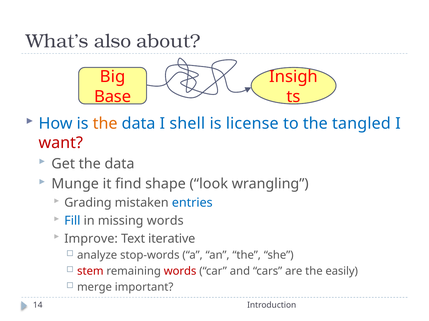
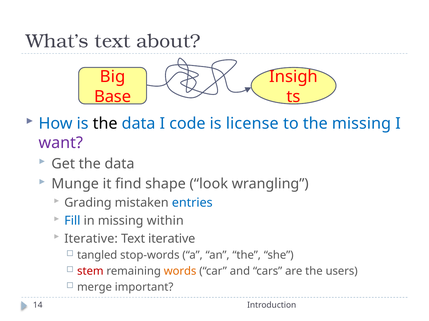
What’s also: also -> text
the at (105, 124) colour: orange -> black
shell: shell -> code
the tangled: tangled -> missing
want colour: red -> purple
missing words: words -> within
Improve at (91, 239): Improve -> Iterative
analyze: analyze -> tangled
words at (180, 272) colour: red -> orange
easily: easily -> users
